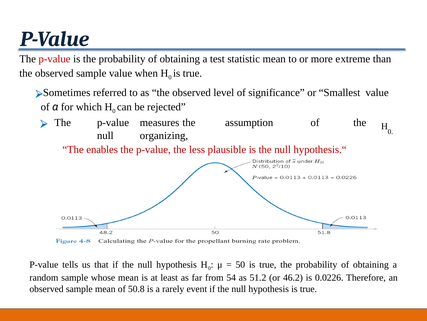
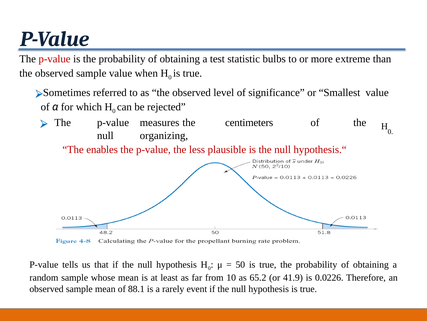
statistic mean: mean -> bulbs
assumption: assumption -> centimeters
54: 54 -> 10
51.2: 51.2 -> 65.2
46.2: 46.2 -> 41.9
50.8: 50.8 -> 88.1
